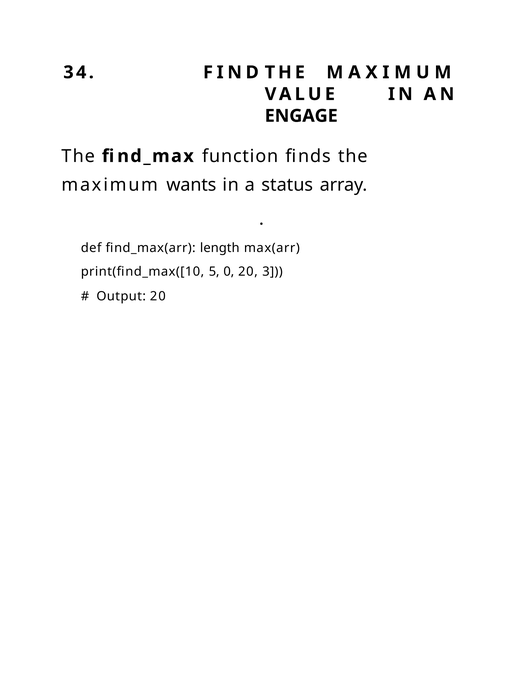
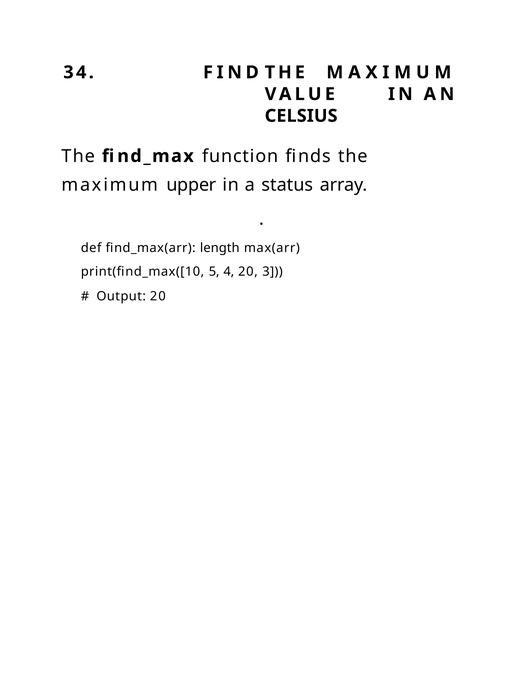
ENGAGE: ENGAGE -> CELSIUS
wants: wants -> upper
0: 0 -> 4
